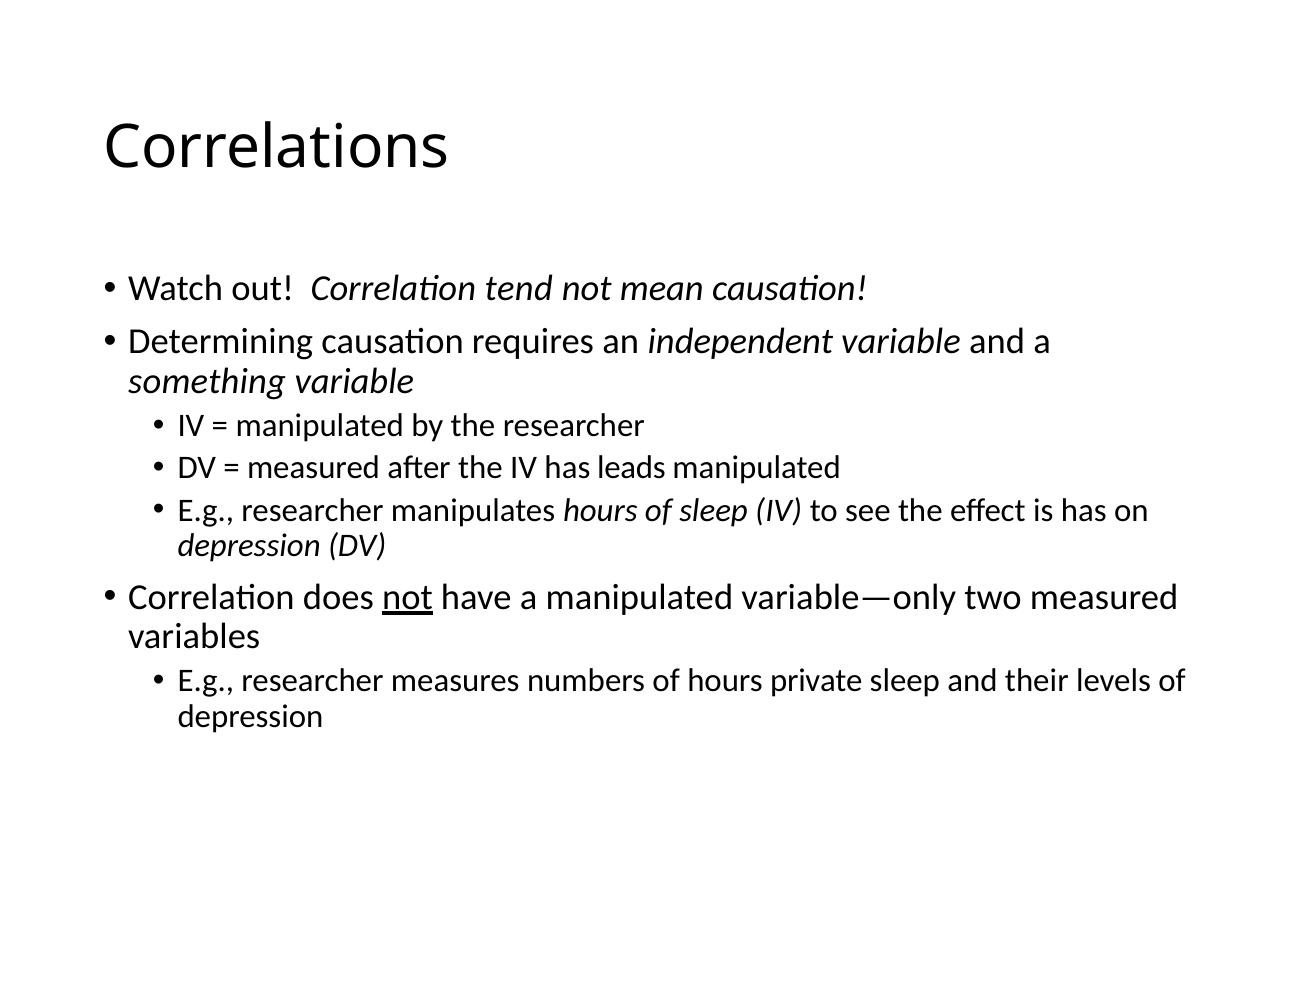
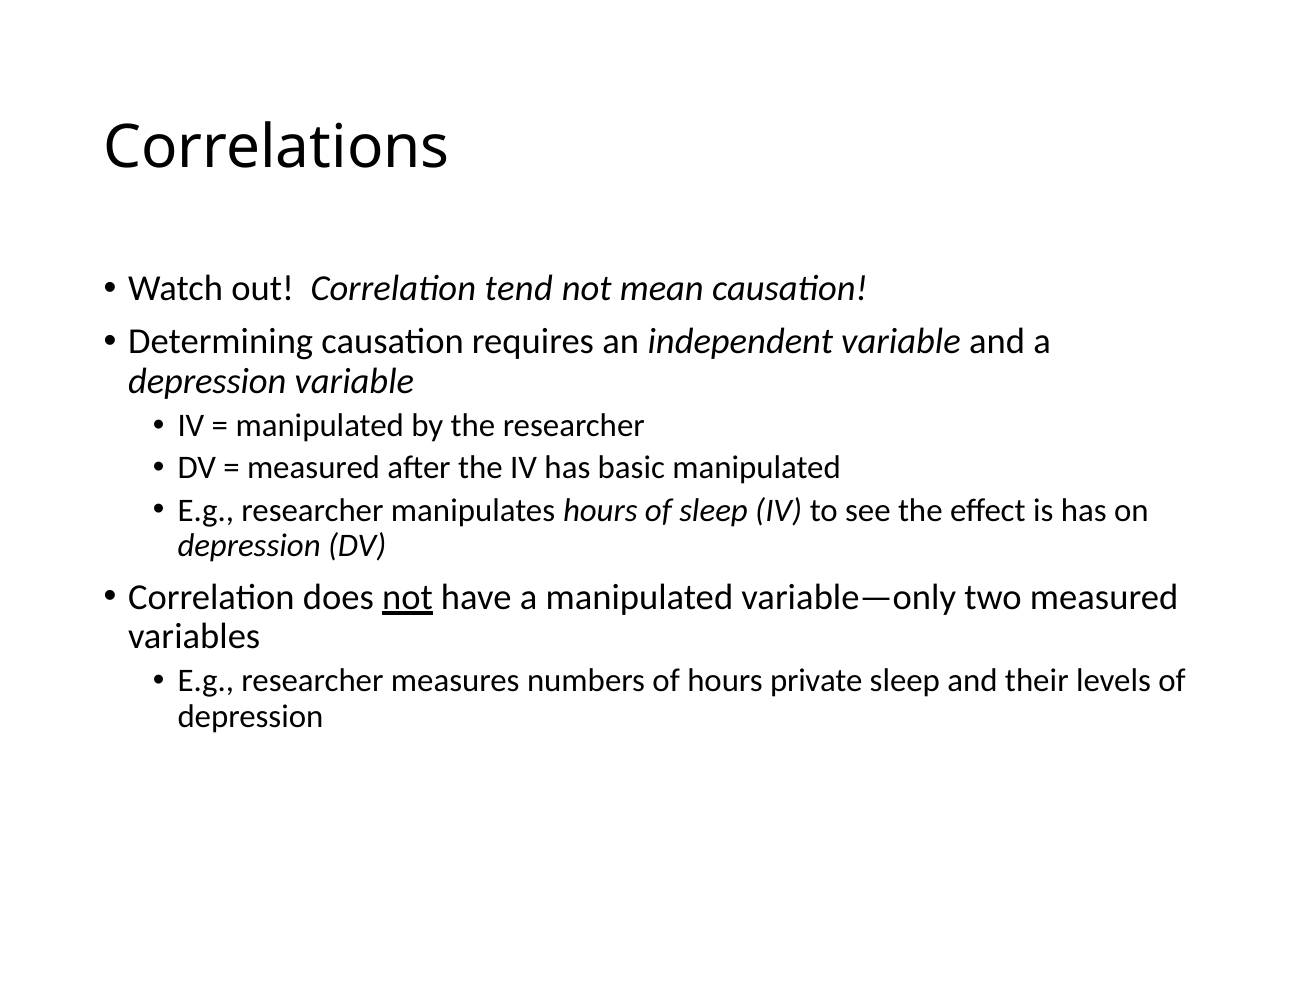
something at (207, 381): something -> depression
leads: leads -> basic
